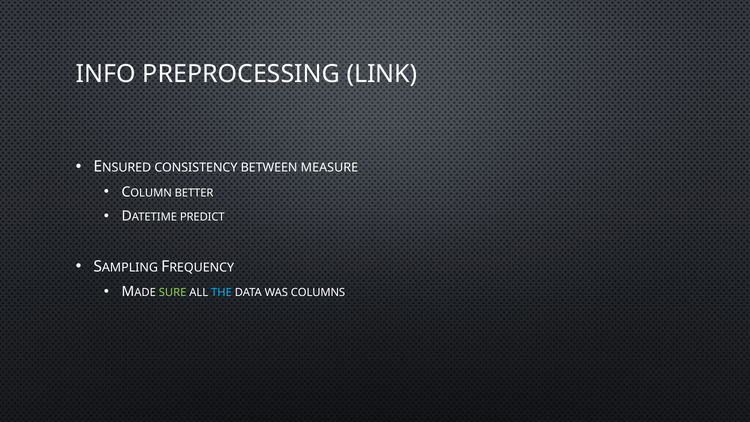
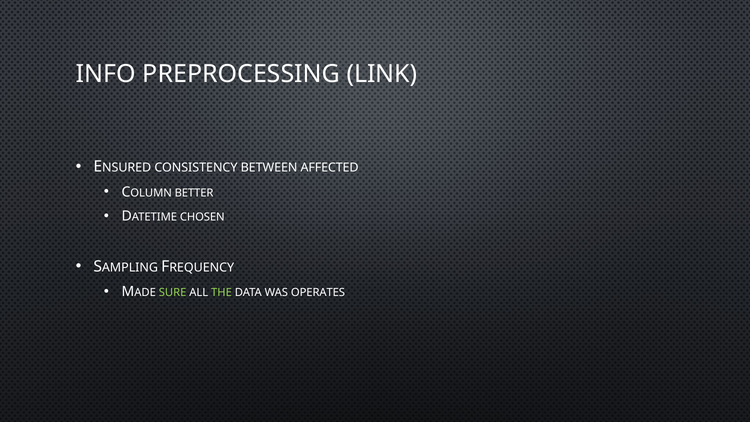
MEASURE: MEASURE -> AFFECTED
PREDICT: PREDICT -> CHOSEN
THE colour: light blue -> light green
COLUMNS: COLUMNS -> OPERATES
